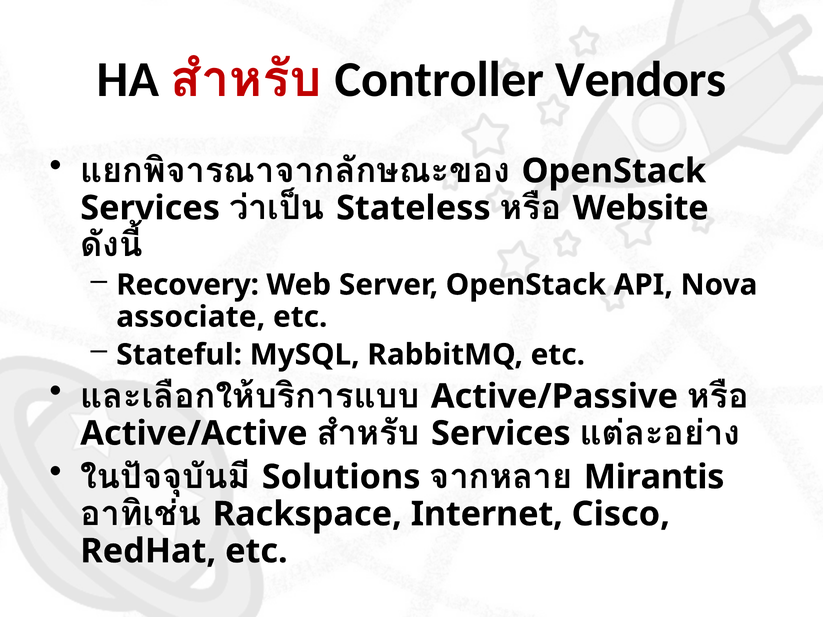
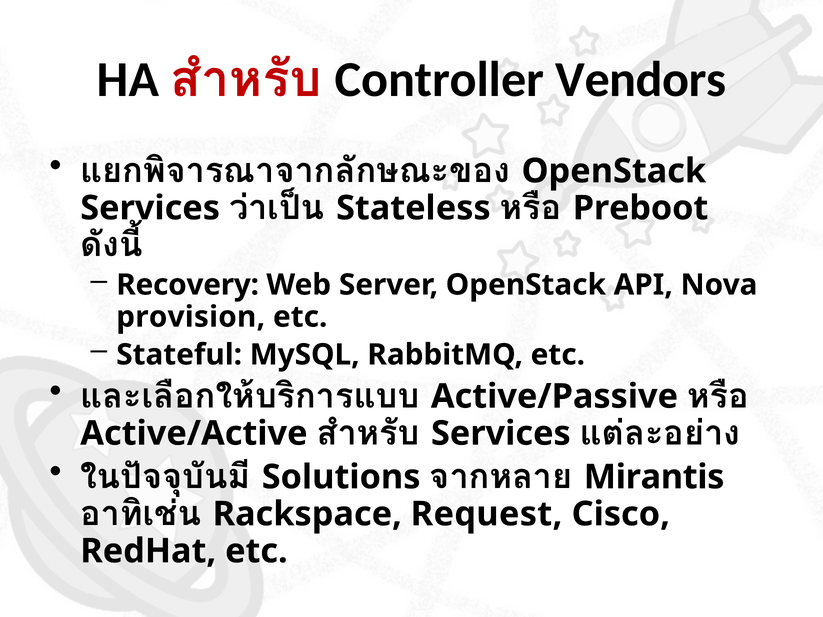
Website: Website -> Preboot
associate: associate -> provision
Internet: Internet -> Request
